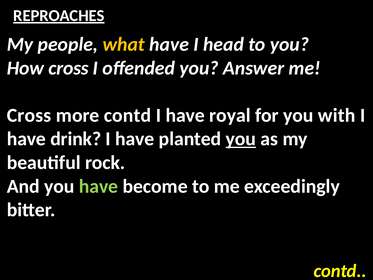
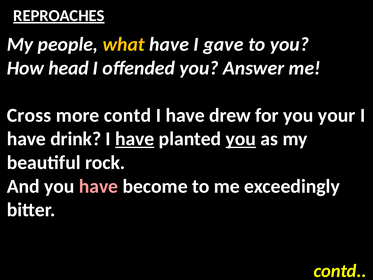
head: head -> gave
How cross: cross -> head
royal: royal -> drew
with: with -> your
have at (135, 139) underline: none -> present
have at (99, 186) colour: light green -> pink
